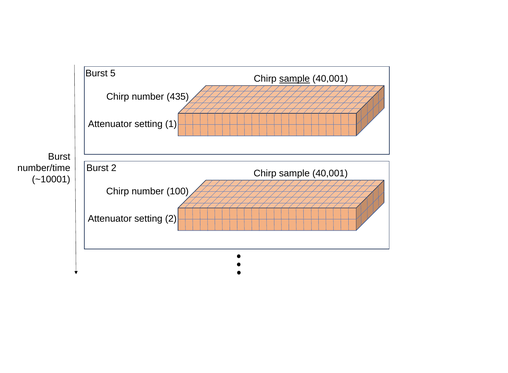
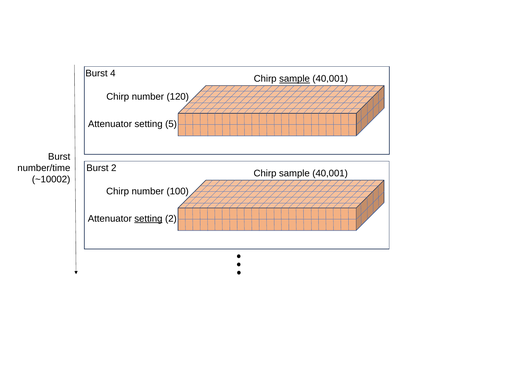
5: 5 -> 4
435: 435 -> 120
1: 1 -> 5
~10001: ~10001 -> ~10002
setting at (148, 219) underline: none -> present
